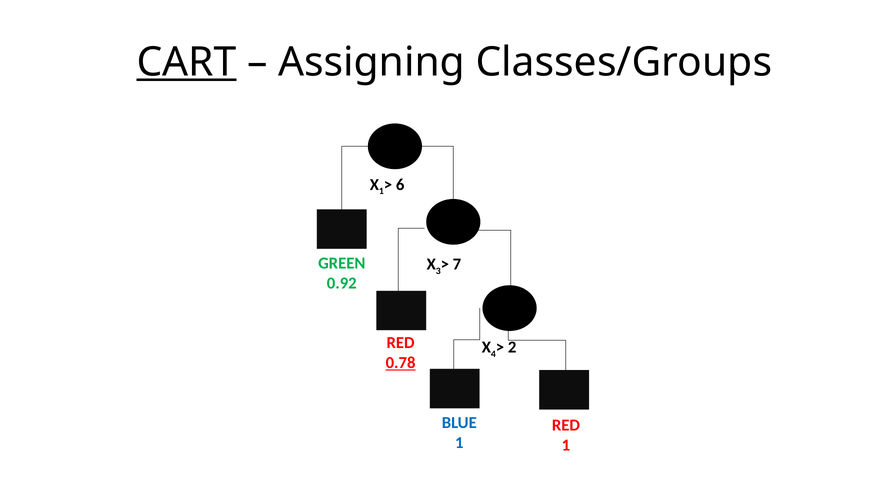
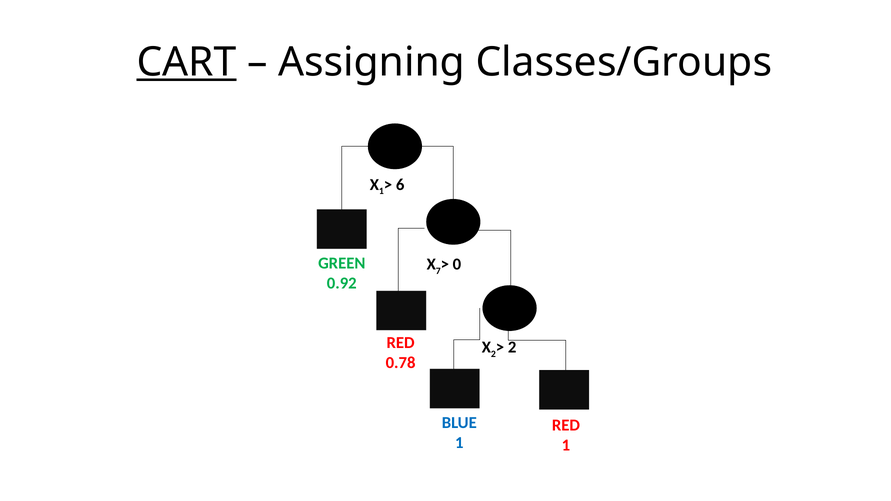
3: 3 -> 7
7: 7 -> 0
4 at (493, 354): 4 -> 2
0.78 underline: present -> none
